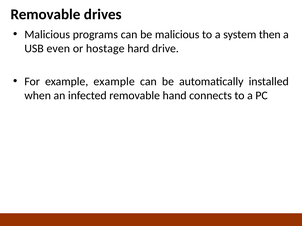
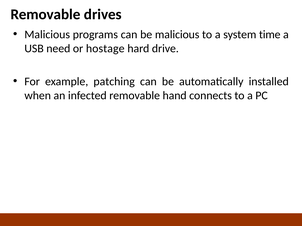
then: then -> time
even: even -> need
example example: example -> patching
